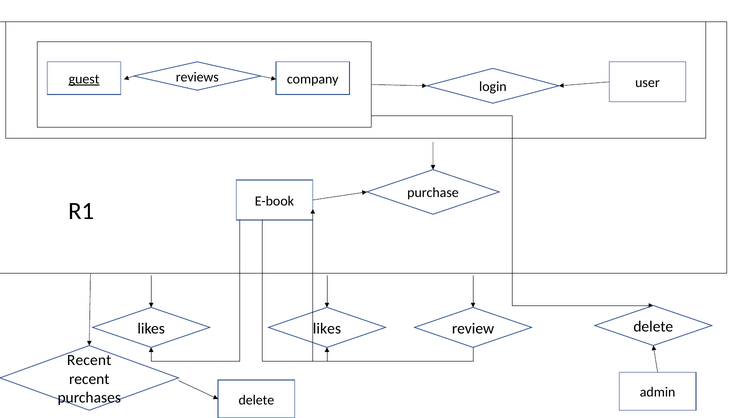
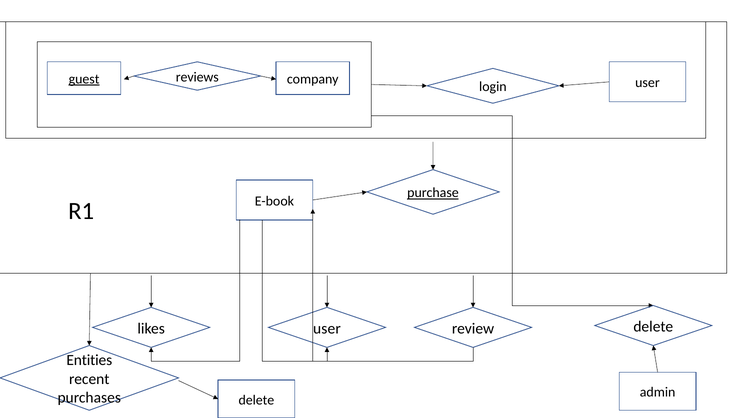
purchase underline: none -> present
likes at (327, 328): likes -> user
Recent at (89, 360): Recent -> Entities
